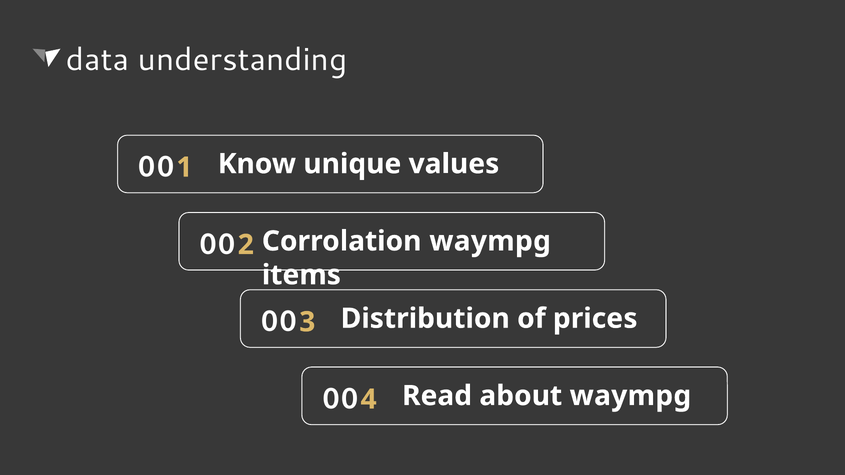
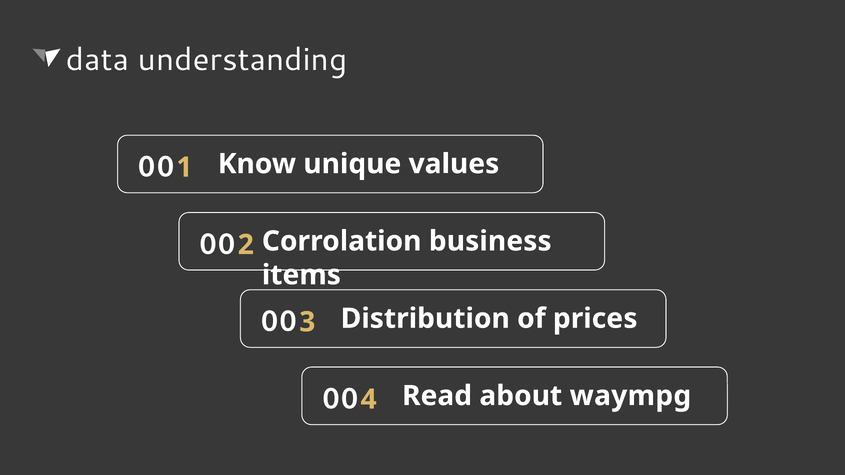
Corrolation waympg: waympg -> business
